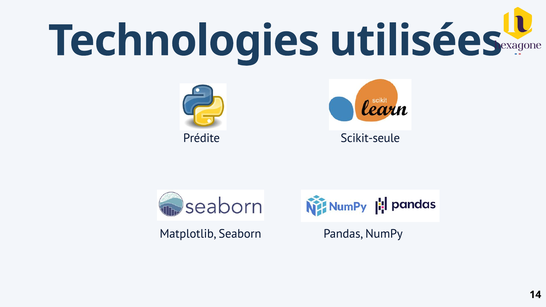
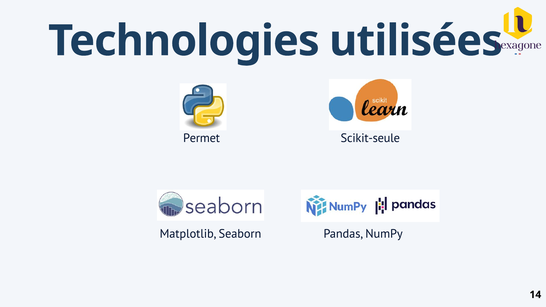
Prédite: Prédite -> Permet
